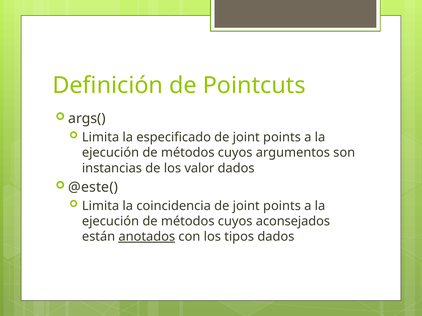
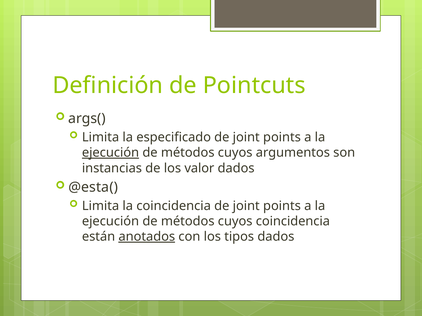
ejecución at (111, 153) underline: none -> present
@este(: @este( -> @esta(
cuyos aconsejados: aconsejados -> coincidencia
